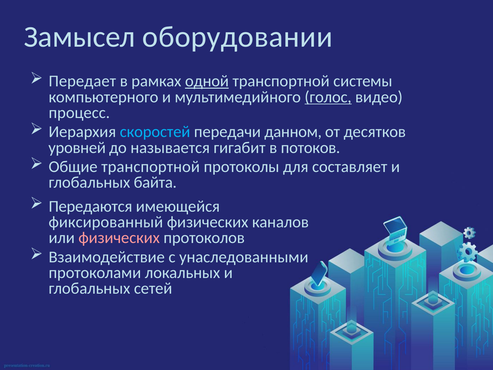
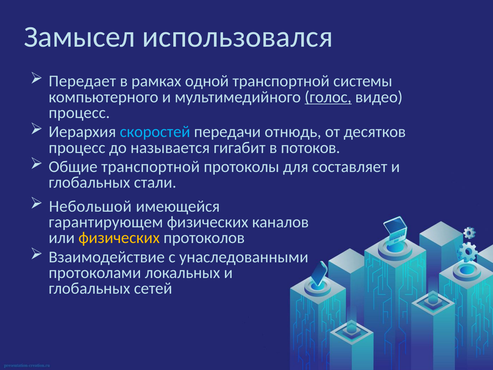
оборудовании: оборудовании -> использовался
одной underline: present -> none
данном: данном -> отнюдь
уровней at (77, 147): уровней -> процесс
байта: байта -> стали
Передаются: Передаются -> Небольшой
фиксированный: фиксированный -> гарантирующем
физических at (119, 238) colour: pink -> yellow
